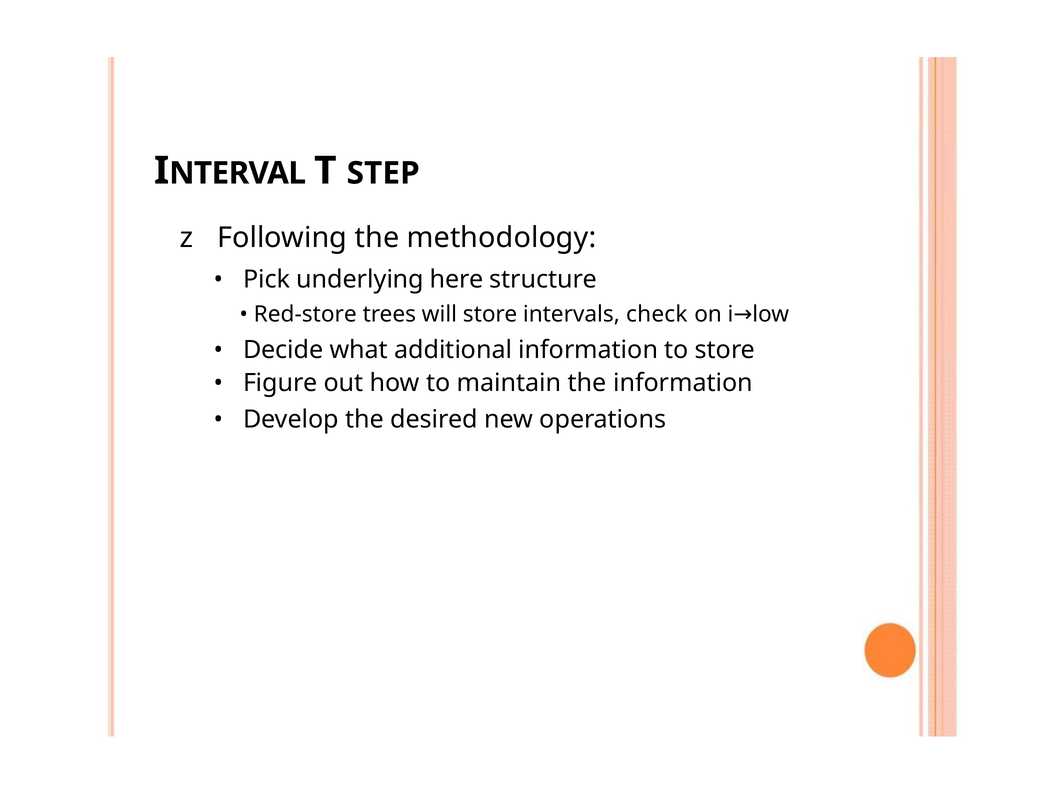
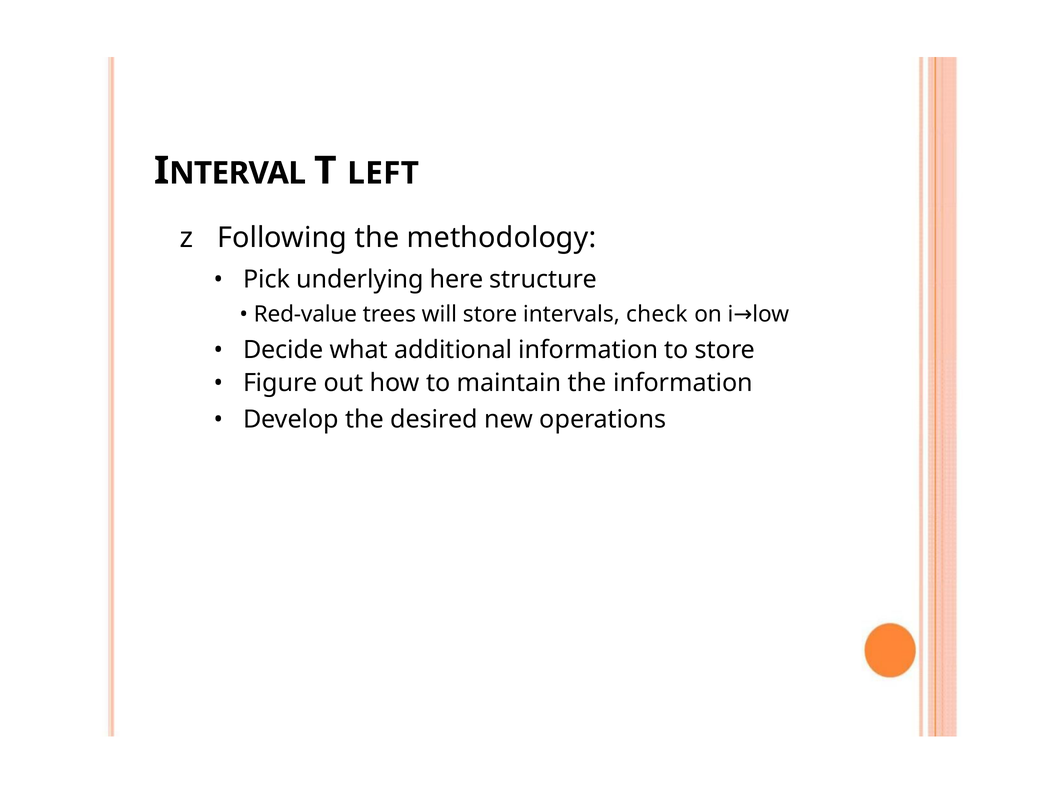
STEP: STEP -> LEFT
Red-store: Red-store -> Red-value
